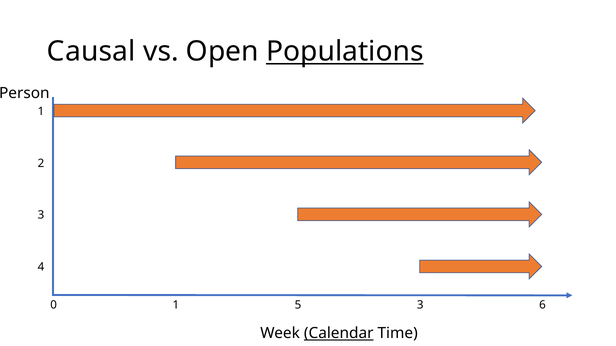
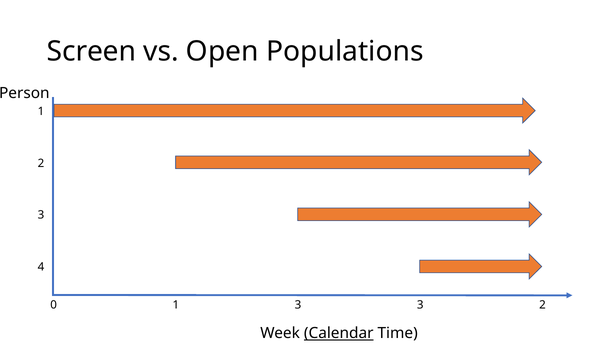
Causal: Causal -> Screen
Populations underline: present -> none
1 5: 5 -> 3
3 6: 6 -> 2
